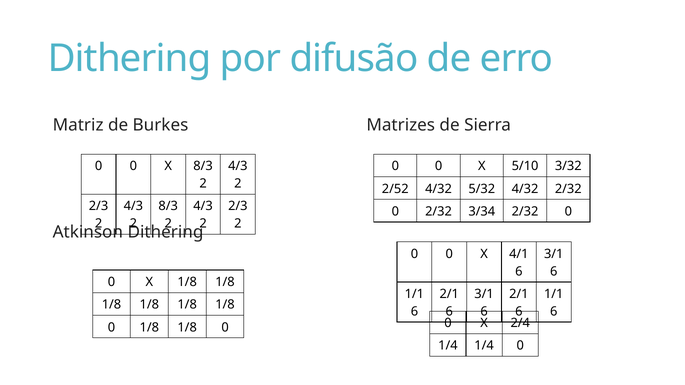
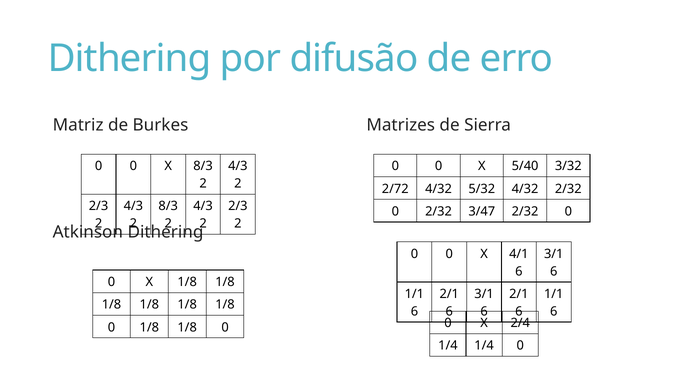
5/10: 5/10 -> 5/40
2/52: 2/52 -> 2/72
3/34: 3/34 -> 3/47
